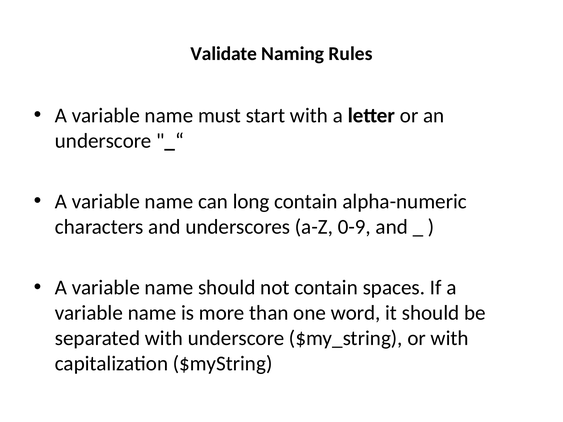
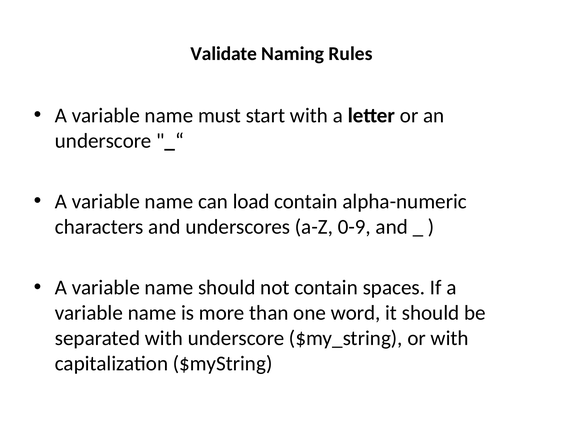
long: long -> load
